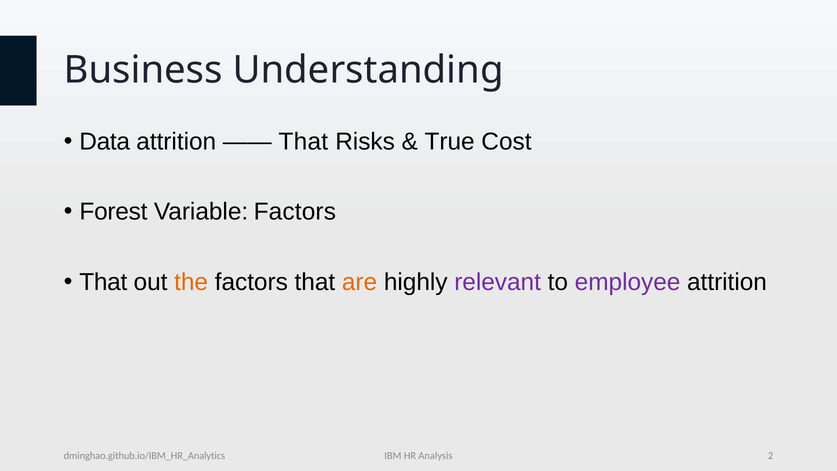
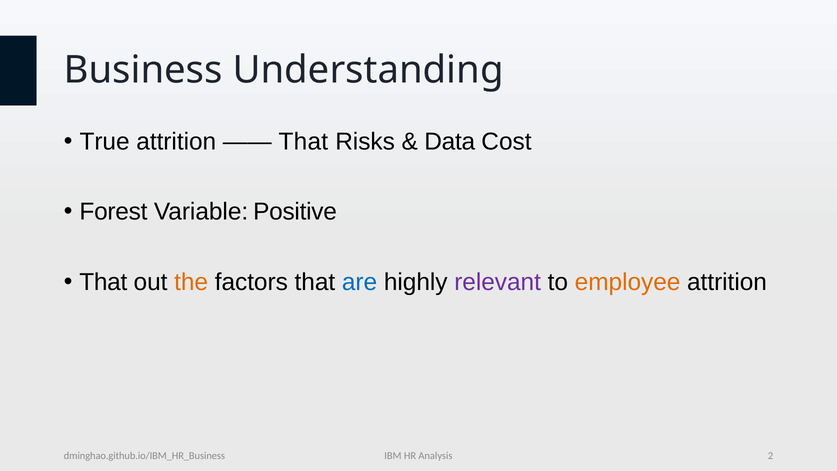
Data: Data -> True
True: True -> Data
Variable Factors: Factors -> Positive
are colour: orange -> blue
employee colour: purple -> orange
dminghao.github.io/IBM_HR_Analytics: dminghao.github.io/IBM_HR_Analytics -> dminghao.github.io/IBM_HR_Business
